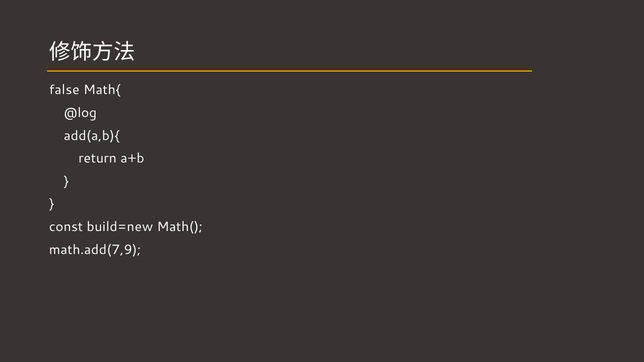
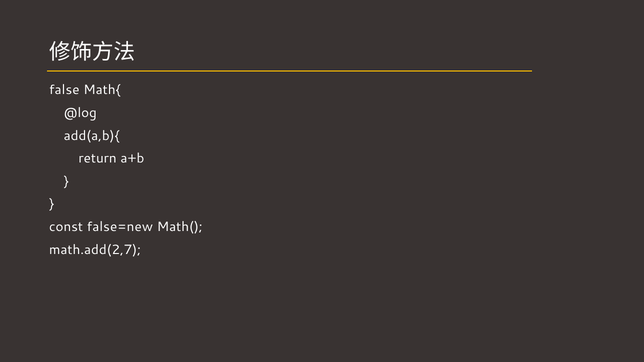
build=new: build=new -> false=new
math.add(7,9: math.add(7,9 -> math.add(2,7
